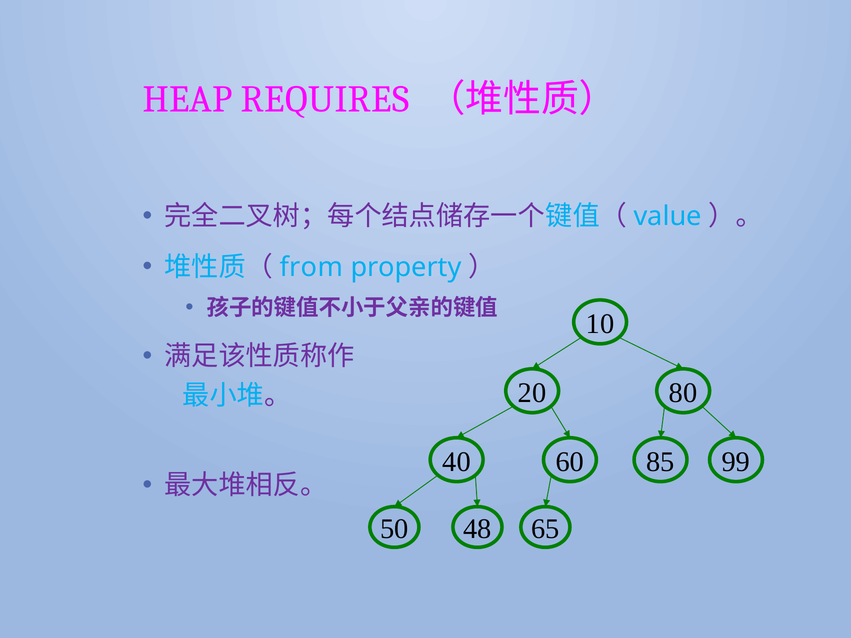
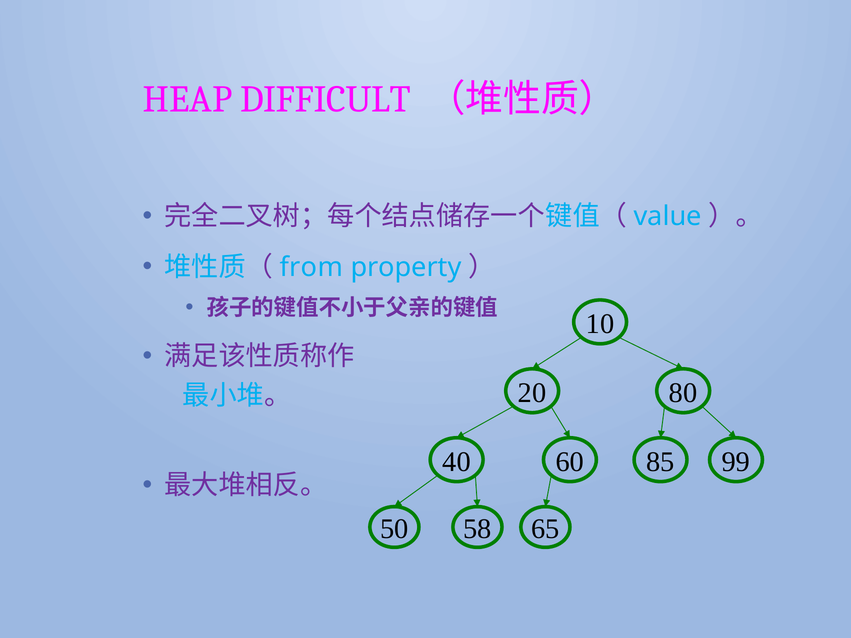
REQUIRES: REQUIRES -> DIFFICULT
48: 48 -> 58
